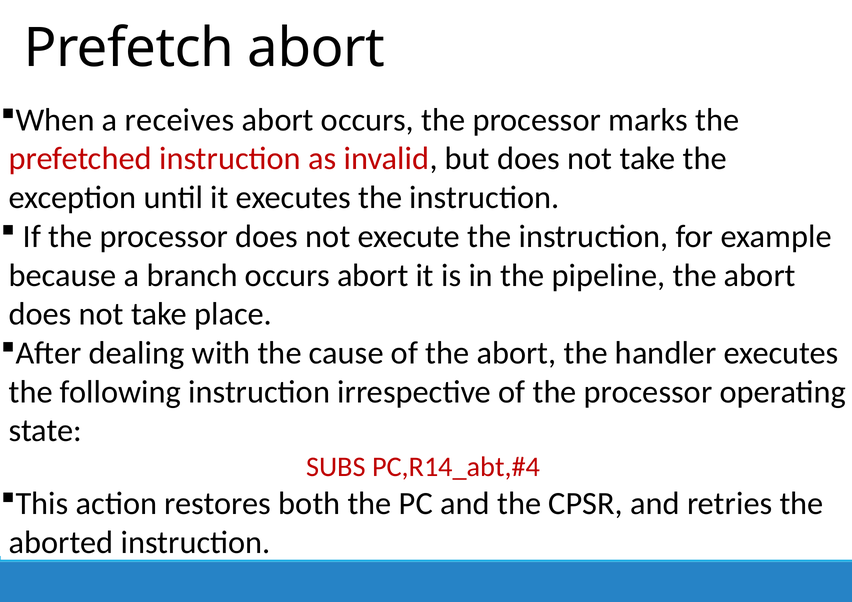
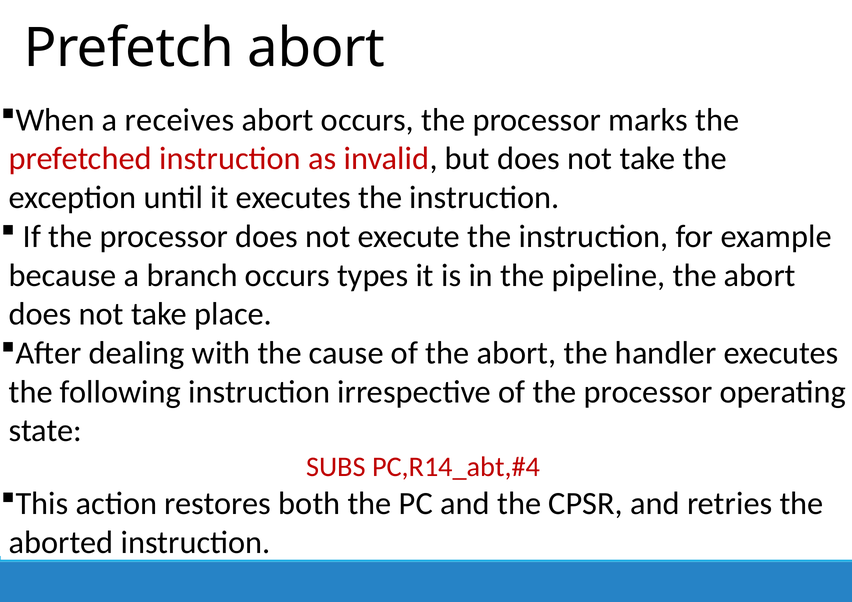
occurs abort: abort -> types
